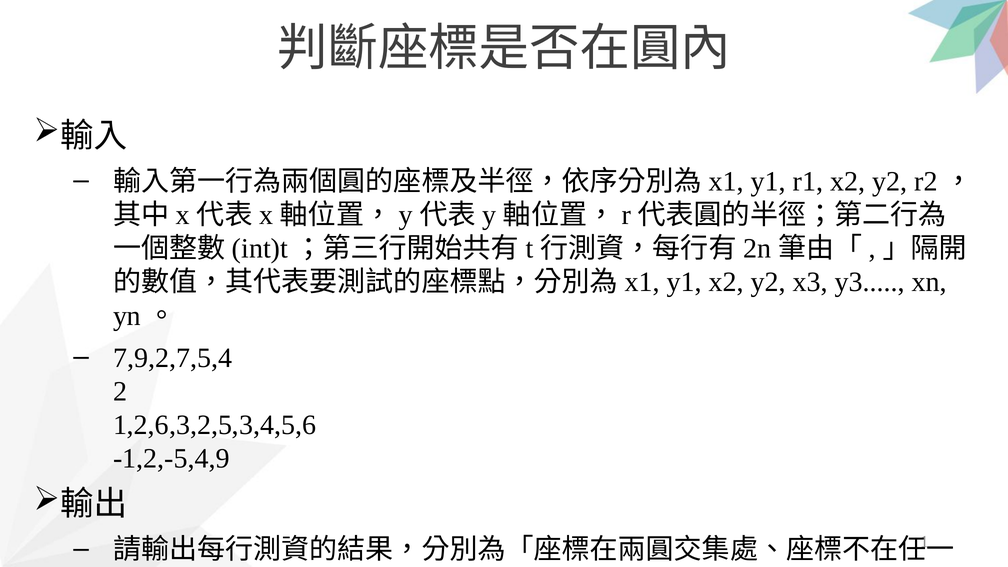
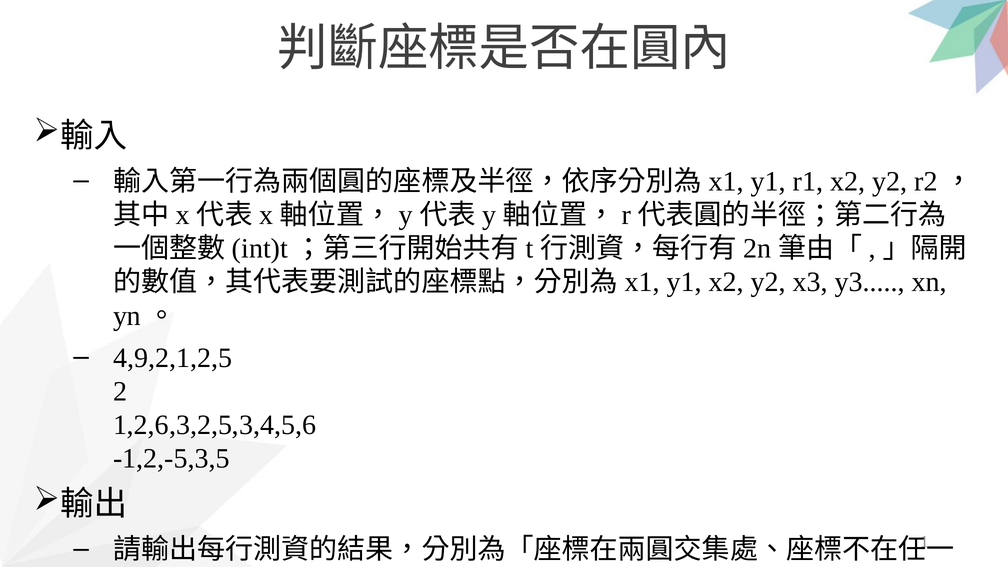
7,9,2,7,5,4: 7,9,2,7,5,4 -> 4,9,2,1,2,5
-1,2,-5,4,9: -1,2,-5,4,9 -> -1,2,-5,3,5
